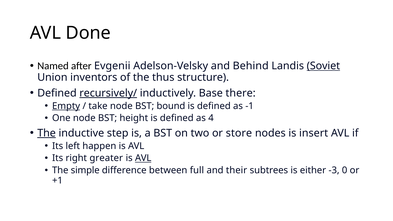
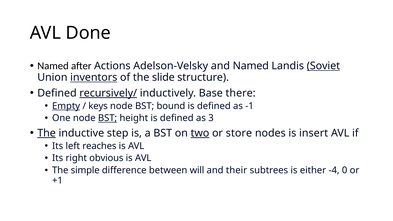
Evgenii: Evgenii -> Actions
and Behind: Behind -> Named
inventors underline: none -> present
thus: thus -> slide
take: take -> keys
BST at (108, 118) underline: none -> present
4: 4 -> 3
two underline: none -> present
happen: happen -> reaches
greater: greater -> obvious
AVL at (143, 158) underline: present -> none
full: full -> will
-3: -3 -> -4
